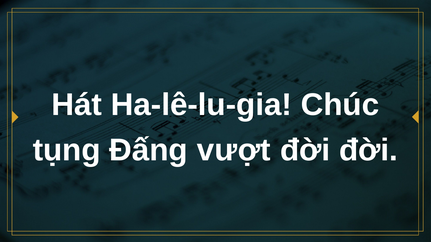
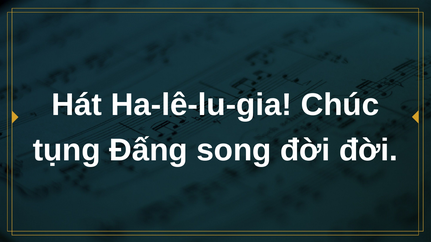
vượt: vượt -> song
